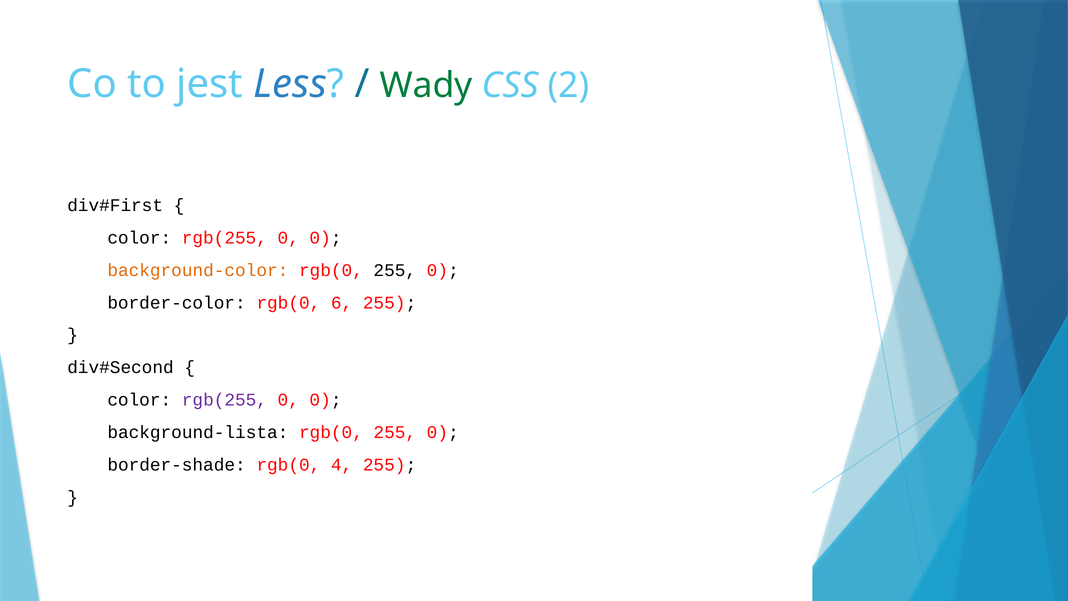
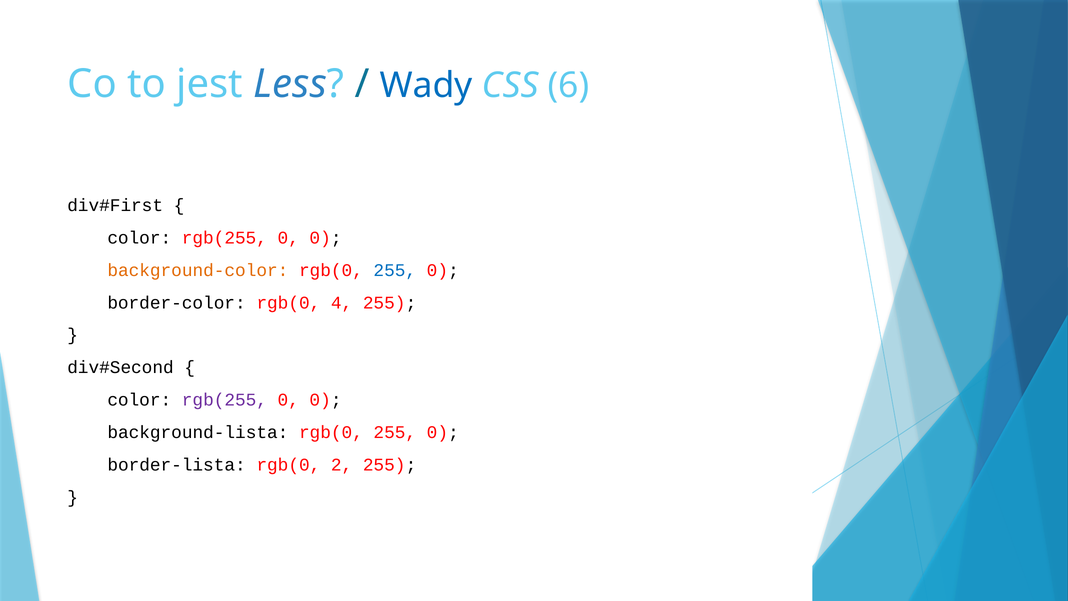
Wady colour: green -> blue
2: 2 -> 6
255 at (395, 270) colour: black -> blue
6: 6 -> 4
border-shade: border-shade -> border-lista
4: 4 -> 2
